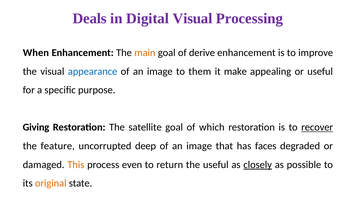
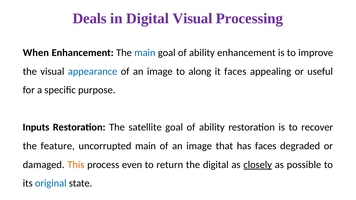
main at (145, 53) colour: orange -> blue
derive at (202, 53): derive -> ability
them: them -> along
it make: make -> faces
Giving: Giving -> Inputs
which at (212, 127): which -> ability
recover underline: present -> none
uncorrupted deep: deep -> main
the useful: useful -> digital
original colour: orange -> blue
